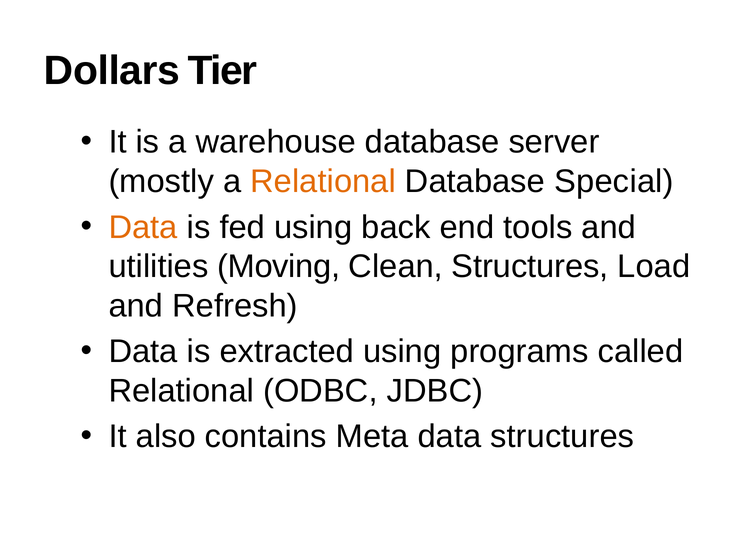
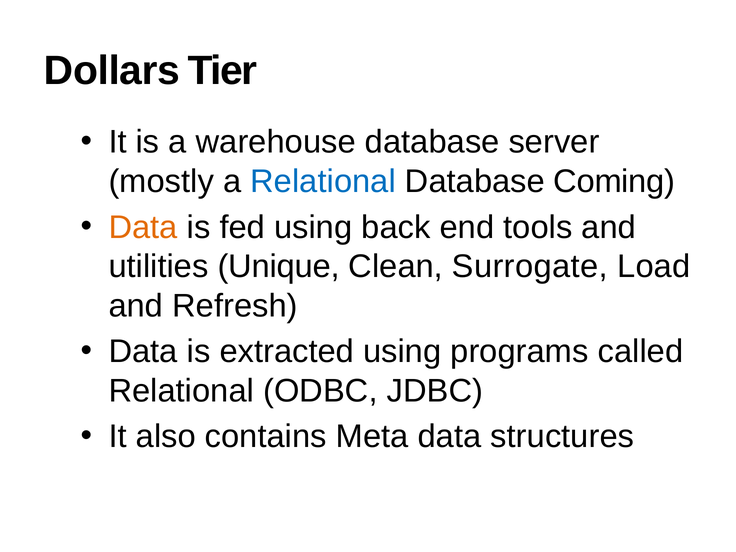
Relational at (323, 181) colour: orange -> blue
Special: Special -> Coming
Moving: Moving -> Unique
Clean Structures: Structures -> Surrogate
